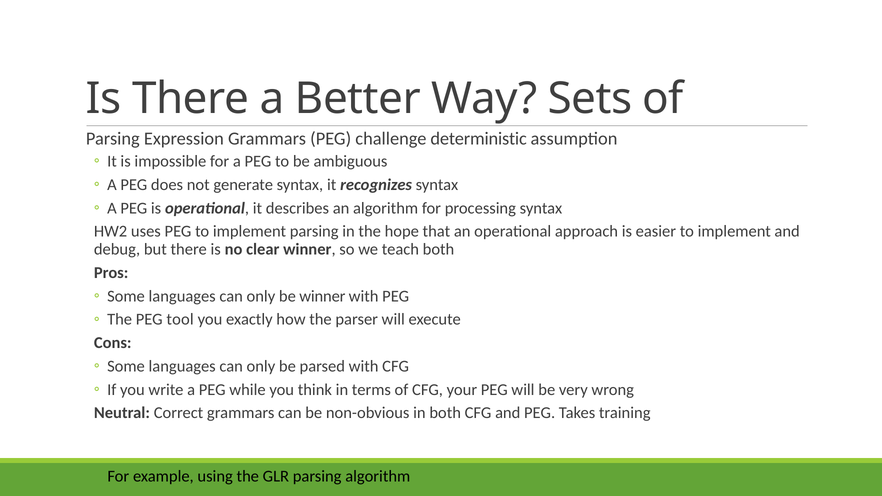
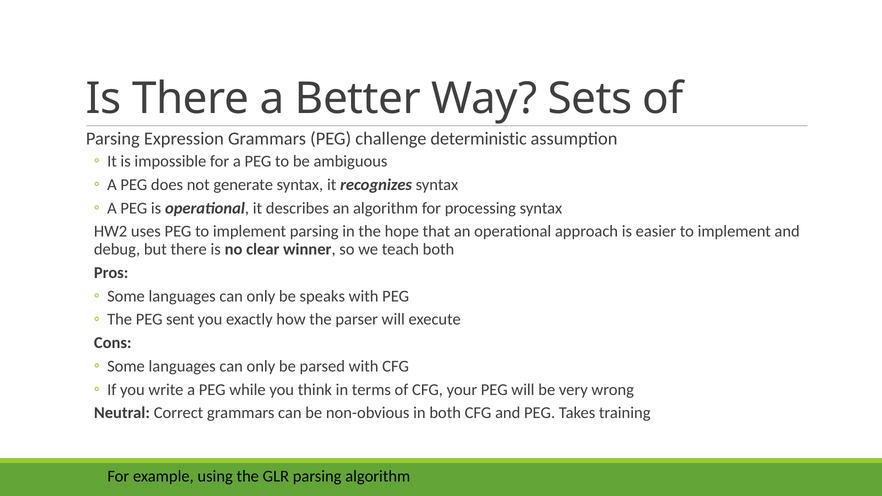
be winner: winner -> speaks
tool: tool -> sent
